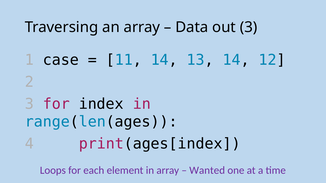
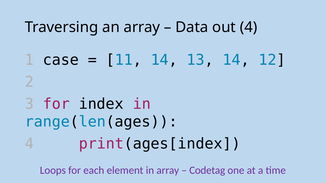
out 3: 3 -> 4
Wanted: Wanted -> Codetag
